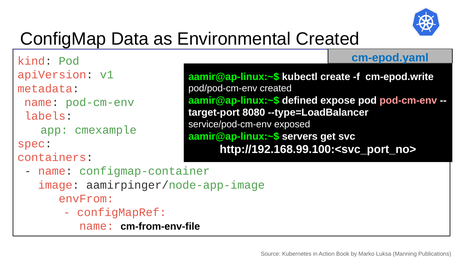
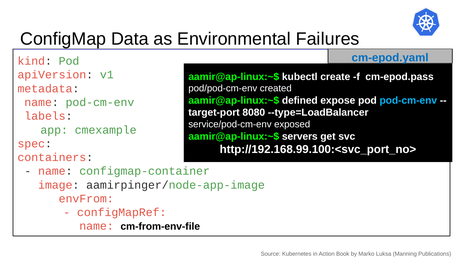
Environmental Created: Created -> Failures
cm-epod.write: cm-epod.write -> cm-epod.pass
pod-cm-env at (408, 100) colour: pink -> light blue
